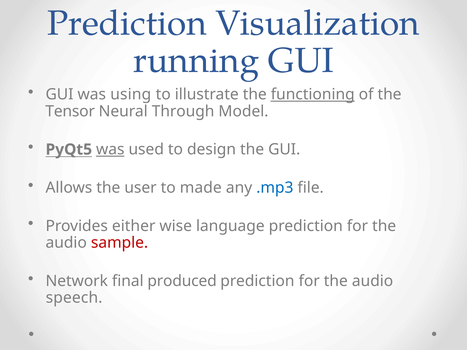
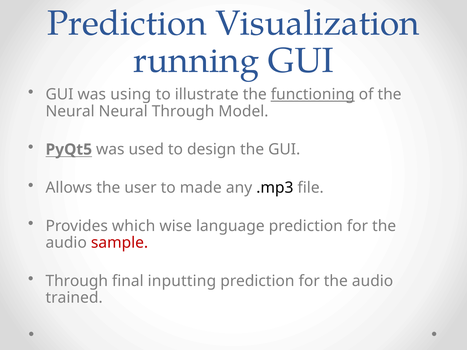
Tensor at (70, 111): Tensor -> Neural
was at (110, 150) underline: present -> none
.mp3 colour: blue -> black
either: either -> which
Network at (77, 281): Network -> Through
produced: produced -> inputting
speech: speech -> trained
